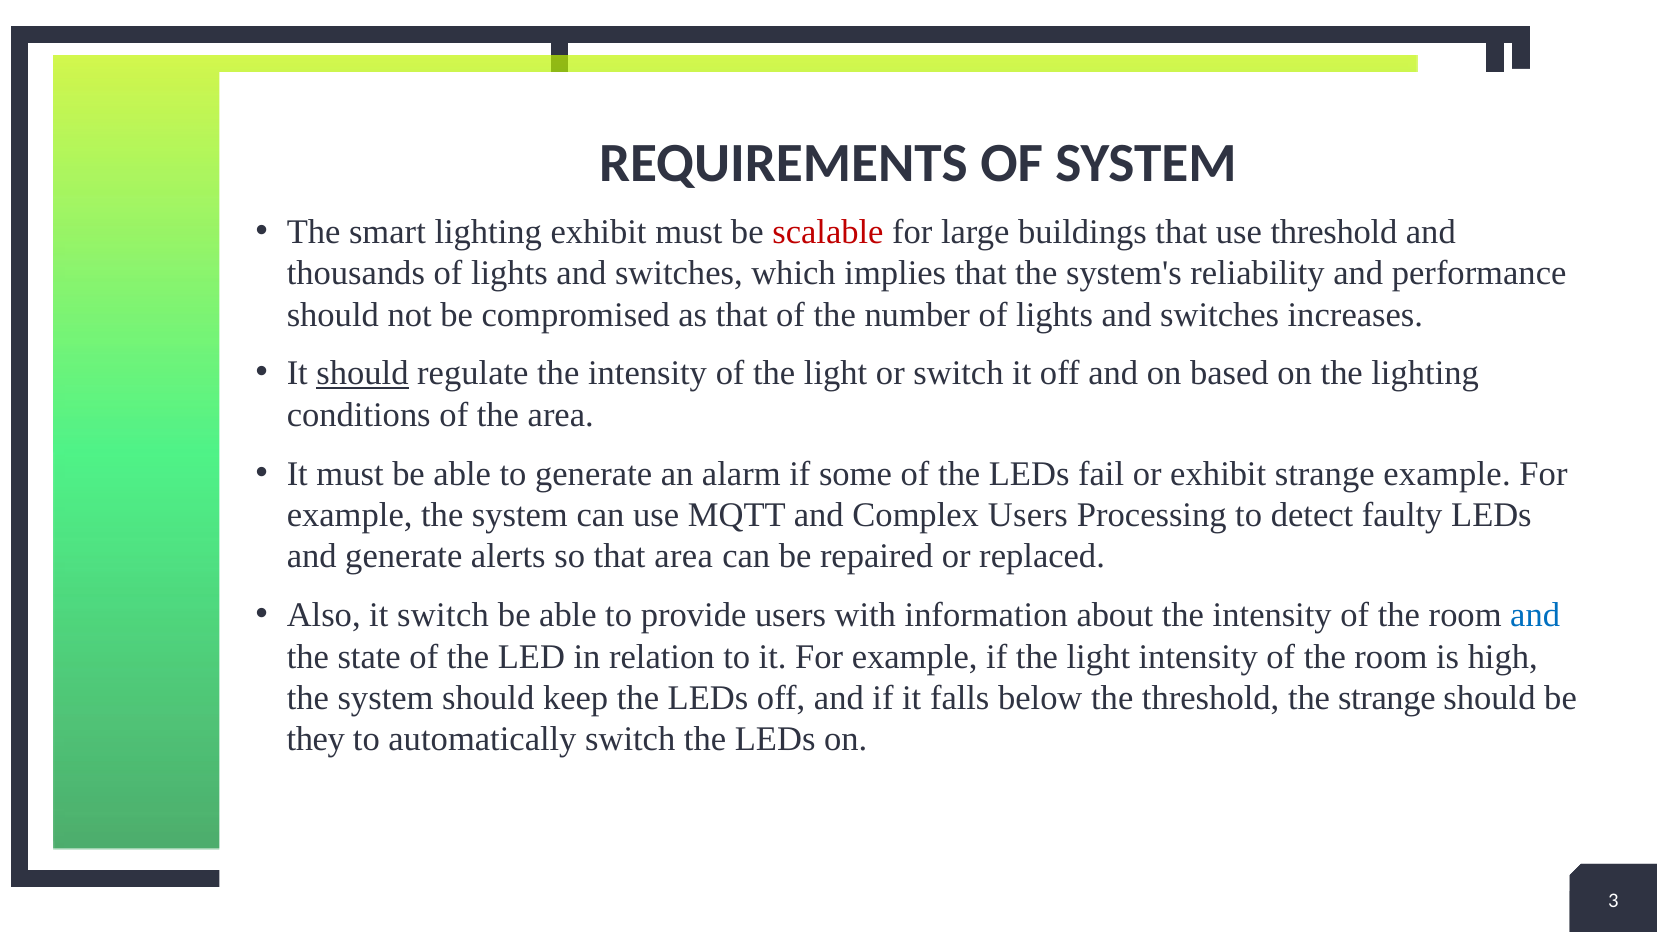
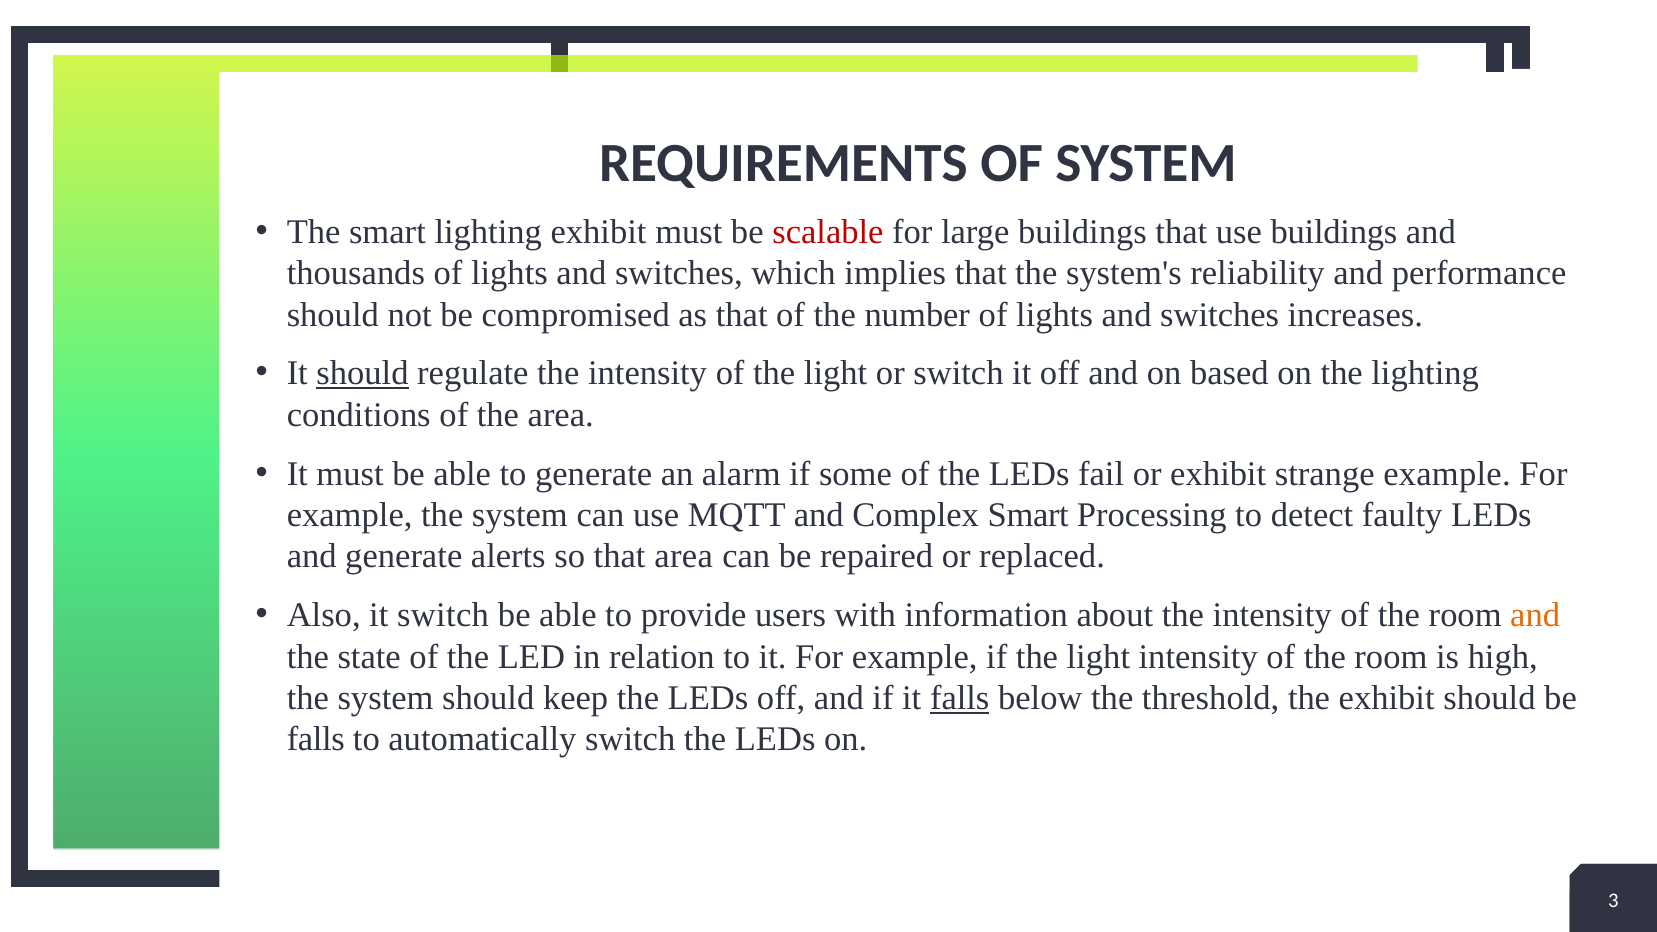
use threshold: threshold -> buildings
Complex Users: Users -> Smart
and at (1535, 615) colour: blue -> orange
falls at (960, 698) underline: none -> present
the strange: strange -> exhibit
they at (316, 740): they -> falls
